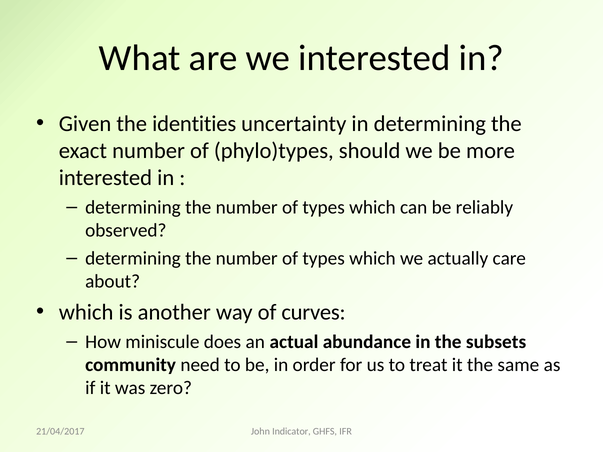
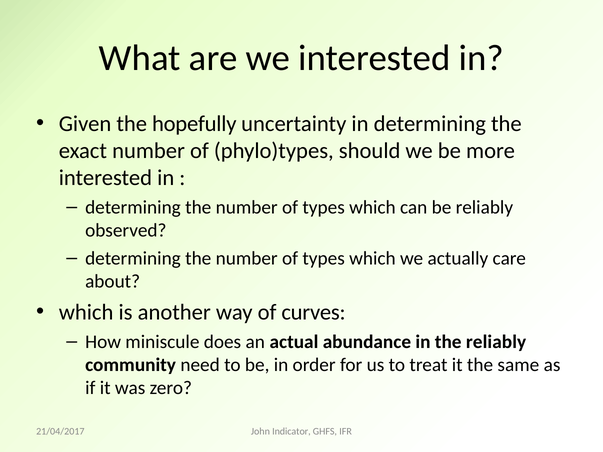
identities: identities -> hopefully
the subsets: subsets -> reliably
